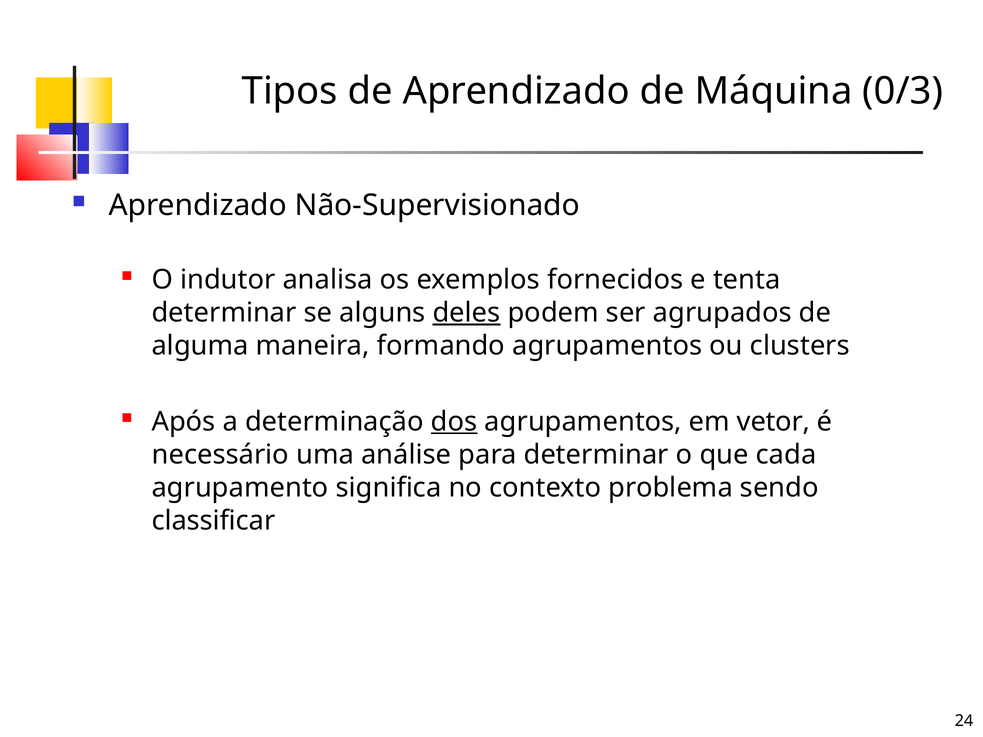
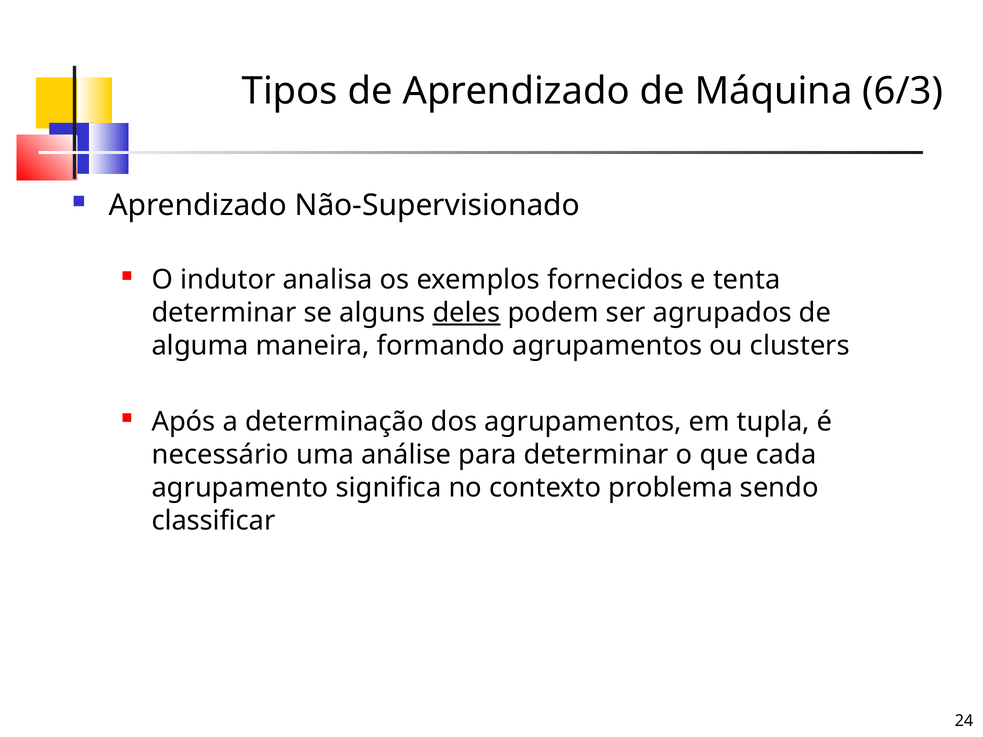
0/3: 0/3 -> 6/3
dos underline: present -> none
vetor: vetor -> tupla
